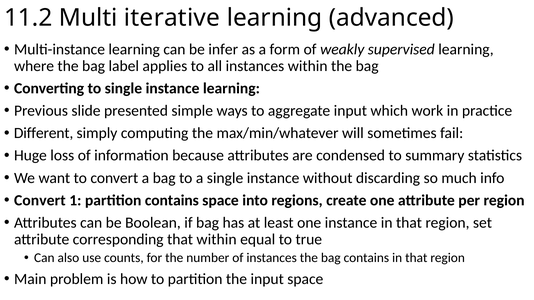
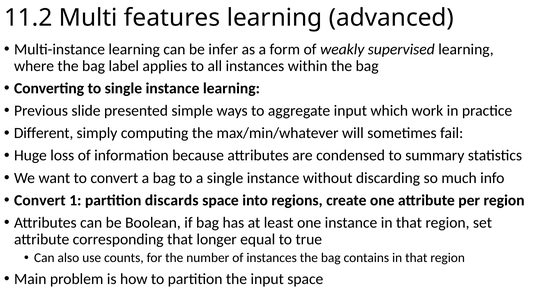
iterative: iterative -> features
partition contains: contains -> discards
that within: within -> longer
